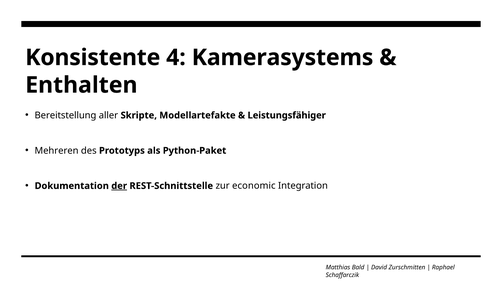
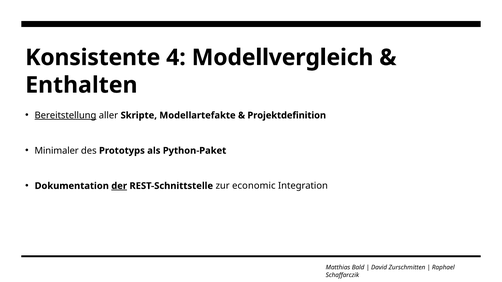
Kamerasystems: Kamerasystems -> Modellvergleich
Bereitstellung underline: none -> present
Leistungsfähiger: Leistungsfähiger -> Projektdefinition
Mehreren: Mehreren -> Minimaler
